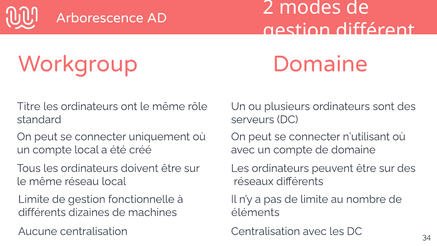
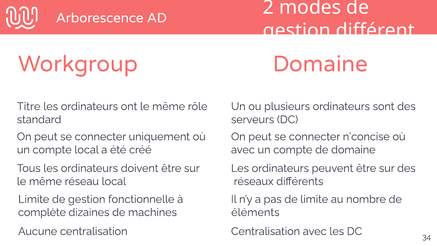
n’utilisant: n’utilisant -> n’concise
différents at (42, 212): différents -> complète
